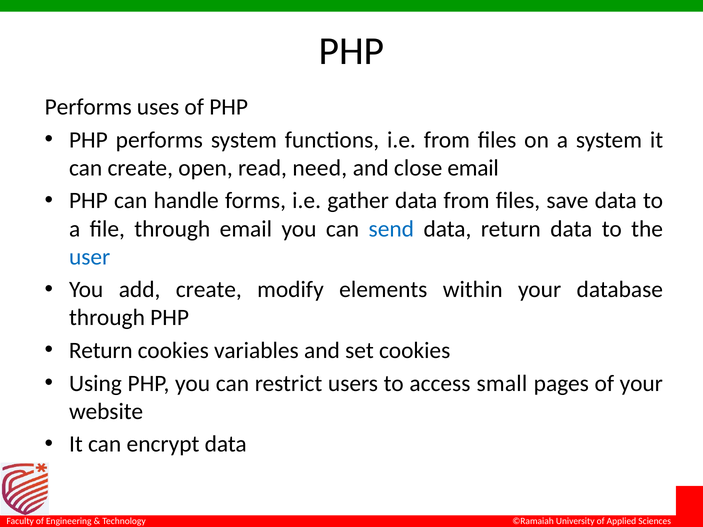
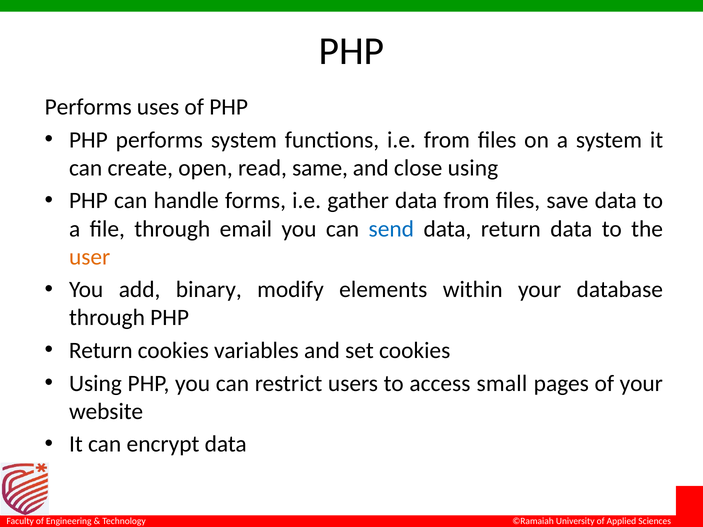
need: need -> same
close email: email -> using
user colour: blue -> orange
add create: create -> binary
